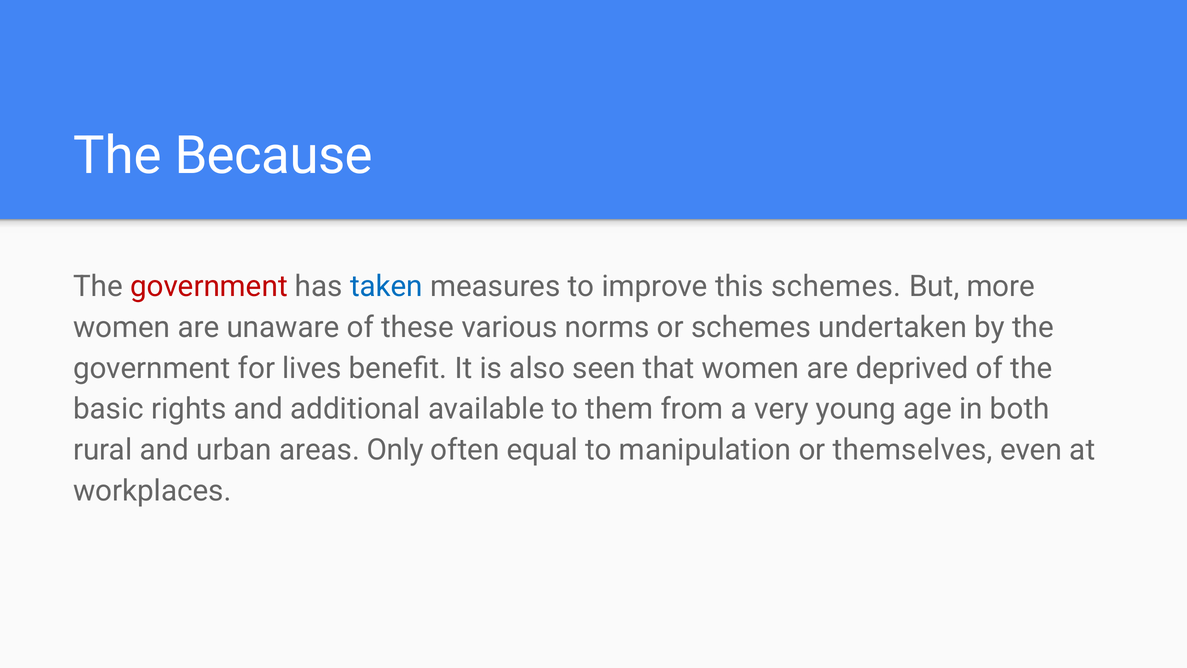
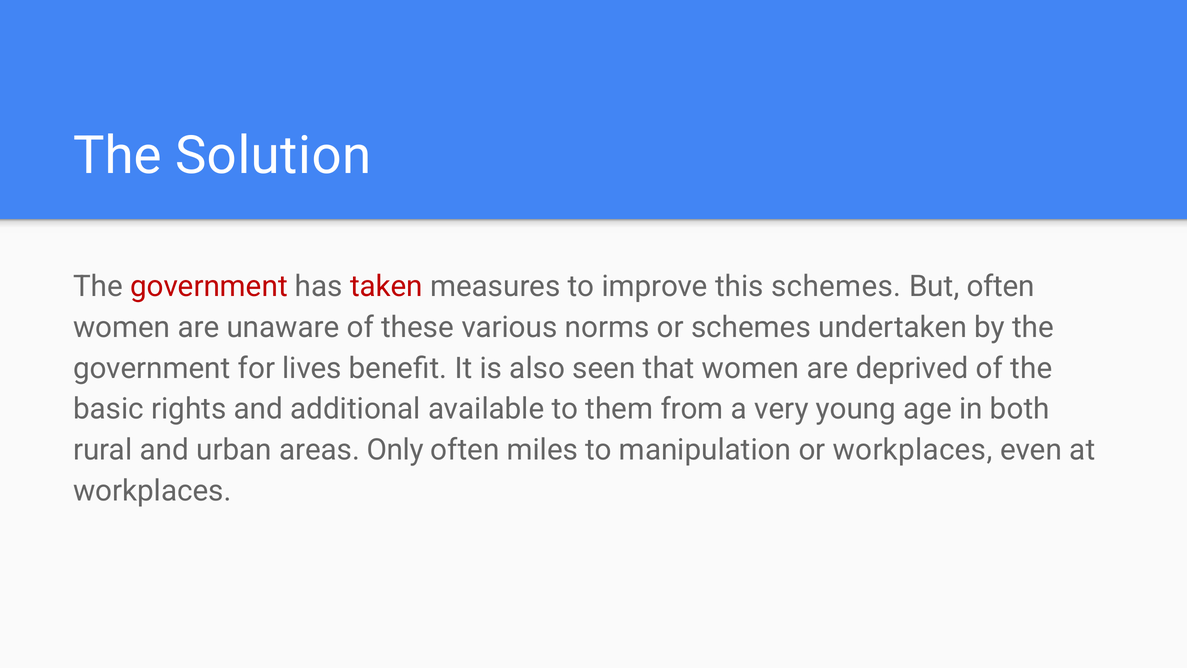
Because: Because -> Solution
taken colour: blue -> red
But more: more -> often
equal: equal -> miles
or themselves: themselves -> workplaces
